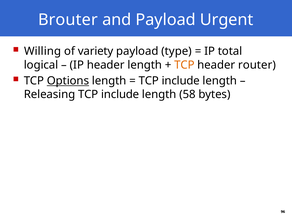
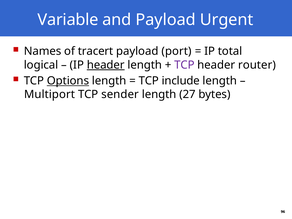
Brouter: Brouter -> Variable
Willing: Willing -> Names
variety: variety -> tracert
type: type -> port
header at (106, 65) underline: none -> present
TCP at (184, 65) colour: orange -> purple
Releasing: Releasing -> Multiport
include at (120, 94): include -> sender
58: 58 -> 27
